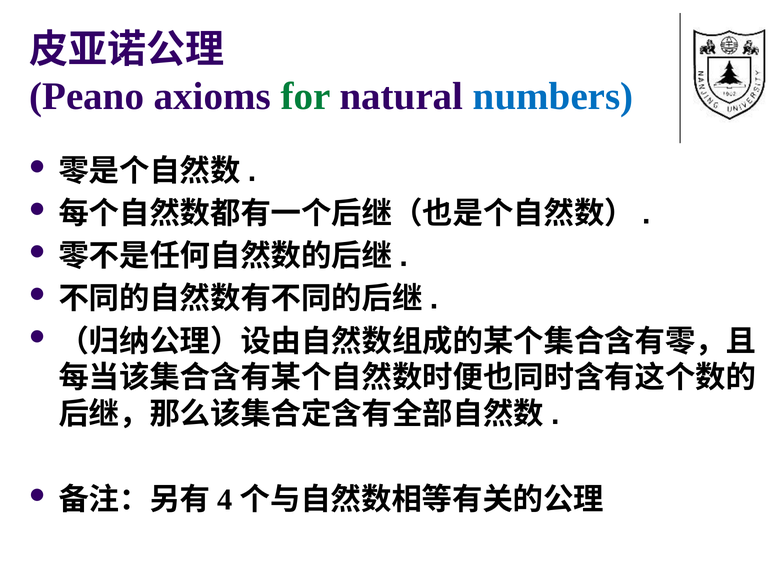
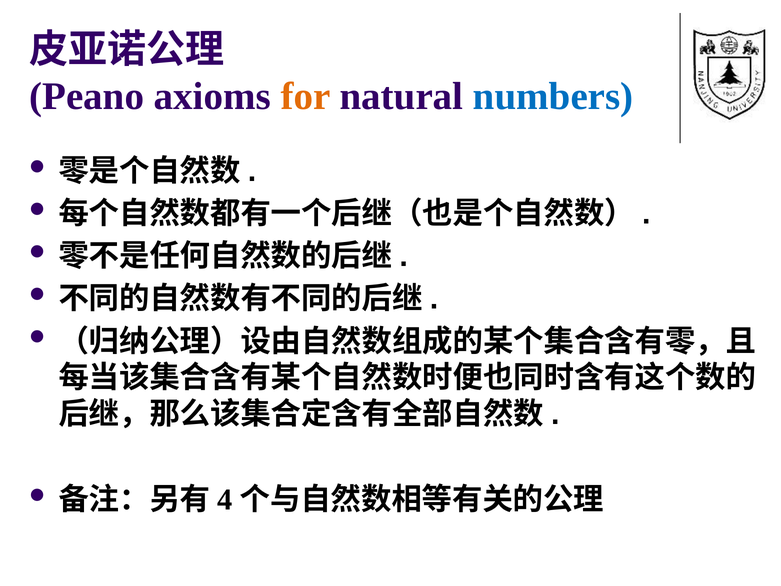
for colour: green -> orange
